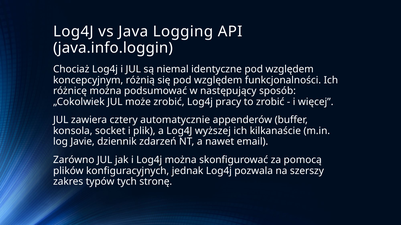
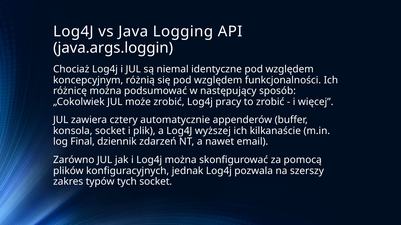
java.info.loggin: java.info.loggin -> java.args.loggin
Javie: Javie -> Final
tych stronę: stronę -> socket
